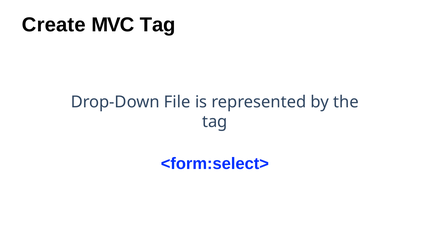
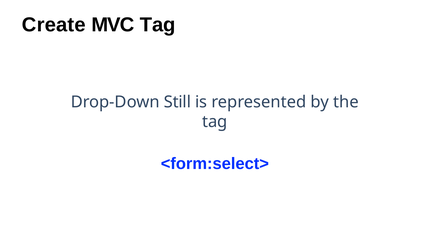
File: File -> Still
